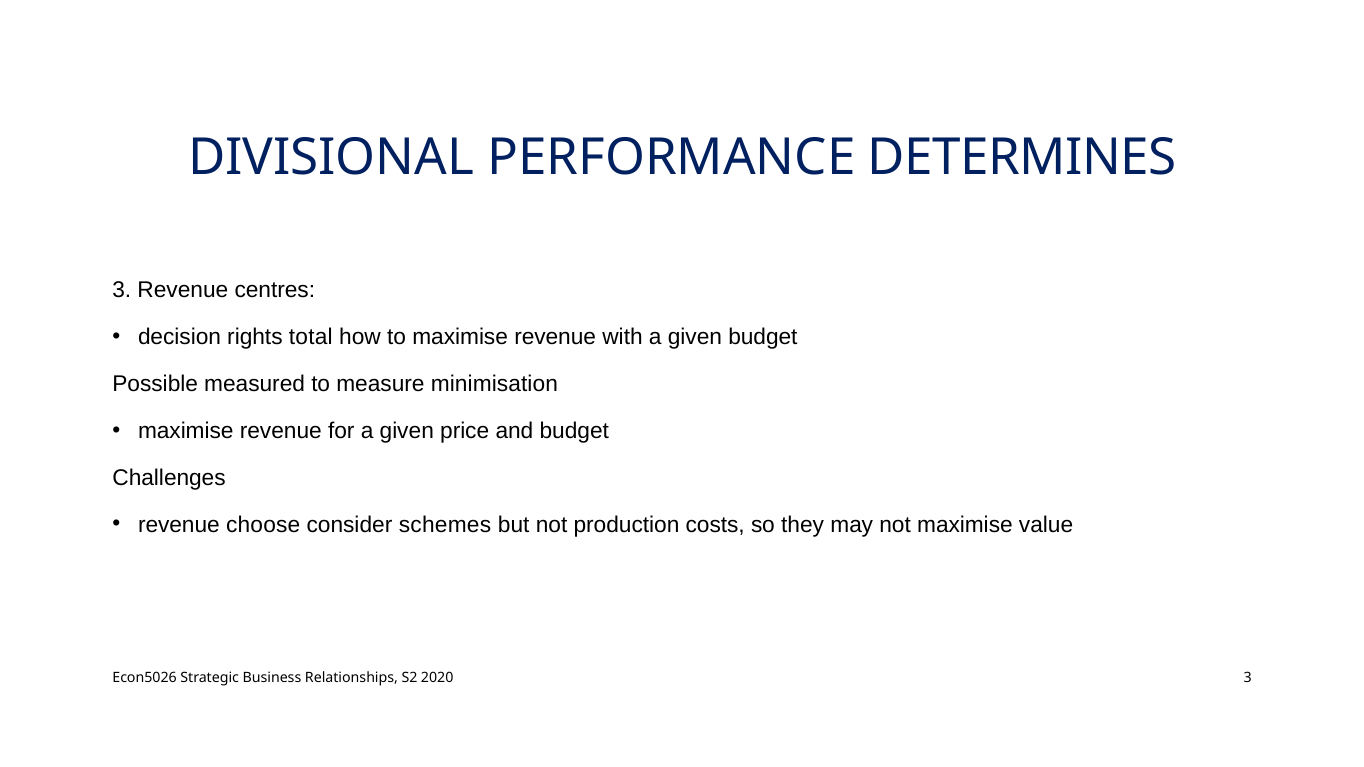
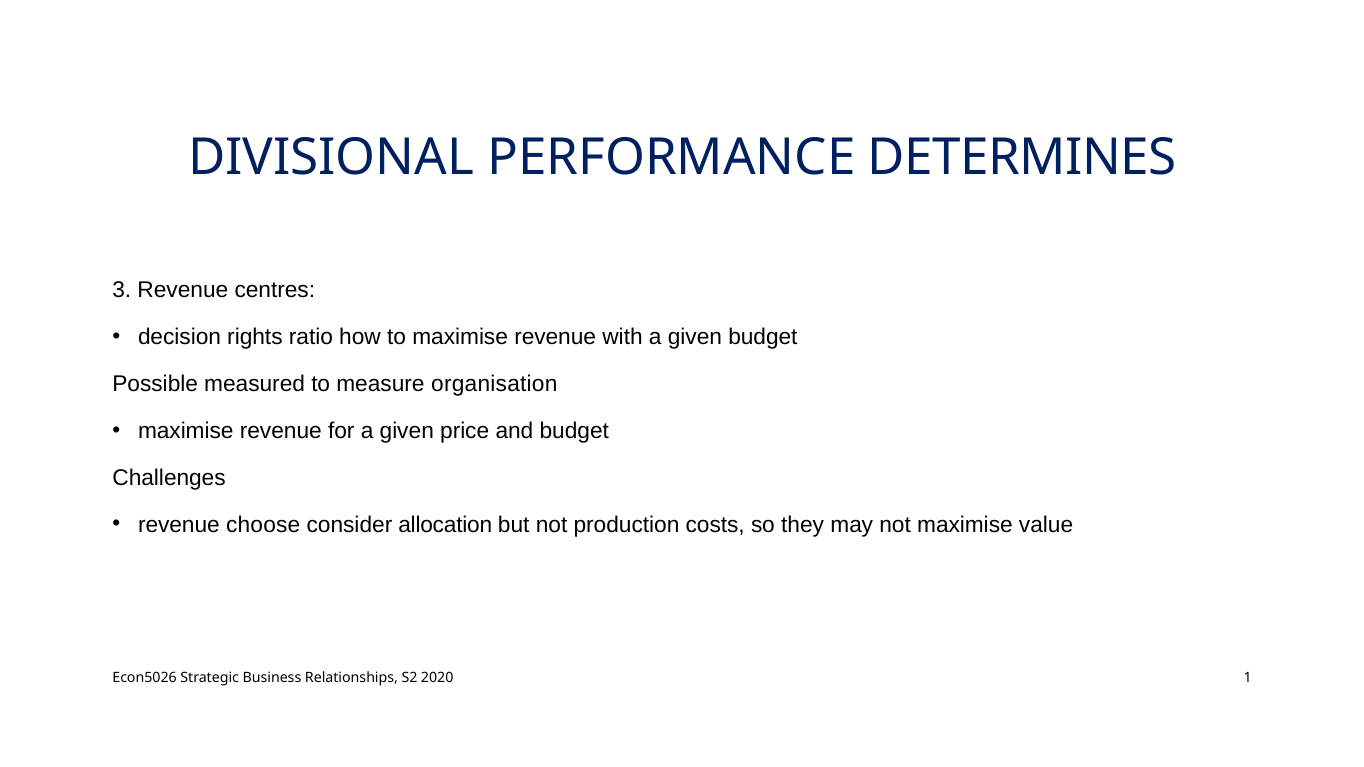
total: total -> ratio
minimisation: minimisation -> organisation
schemes: schemes -> allocation
2020 3: 3 -> 1
